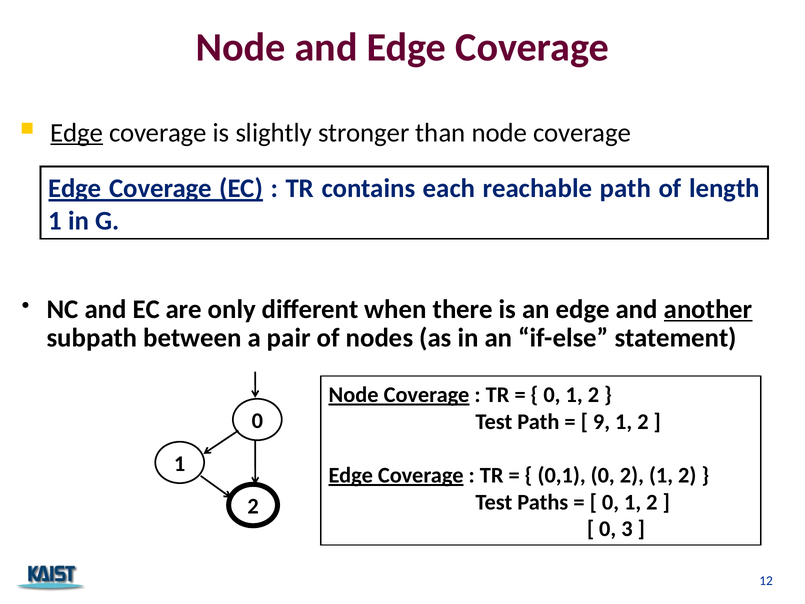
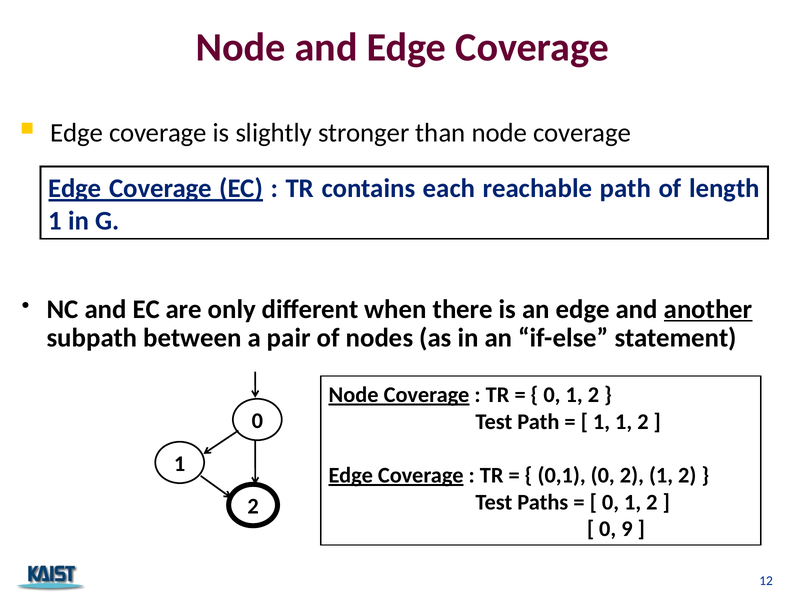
Edge at (77, 133) underline: present -> none
9 at (602, 422): 9 -> 1
3: 3 -> 9
